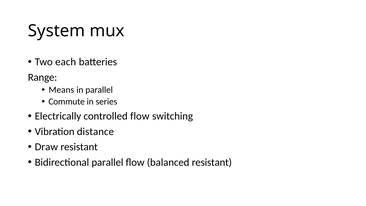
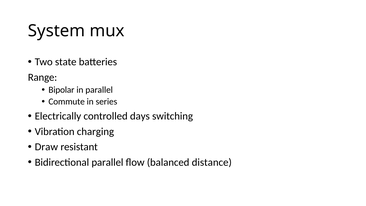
each: each -> state
Means: Means -> Bipolar
controlled flow: flow -> days
distance: distance -> charging
balanced resistant: resistant -> distance
